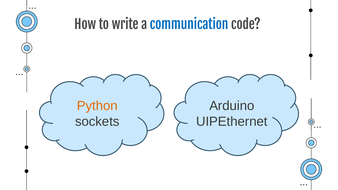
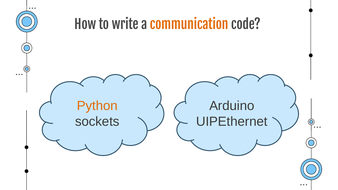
communication colour: blue -> orange
